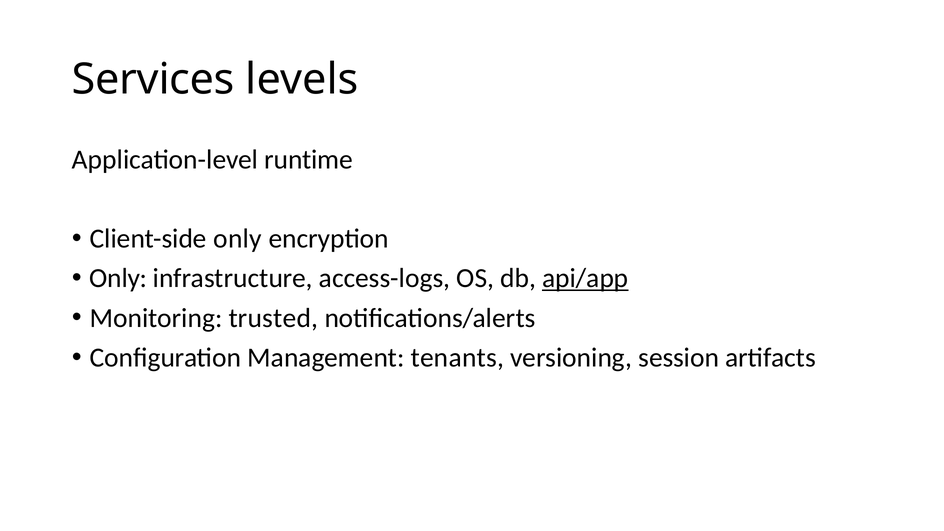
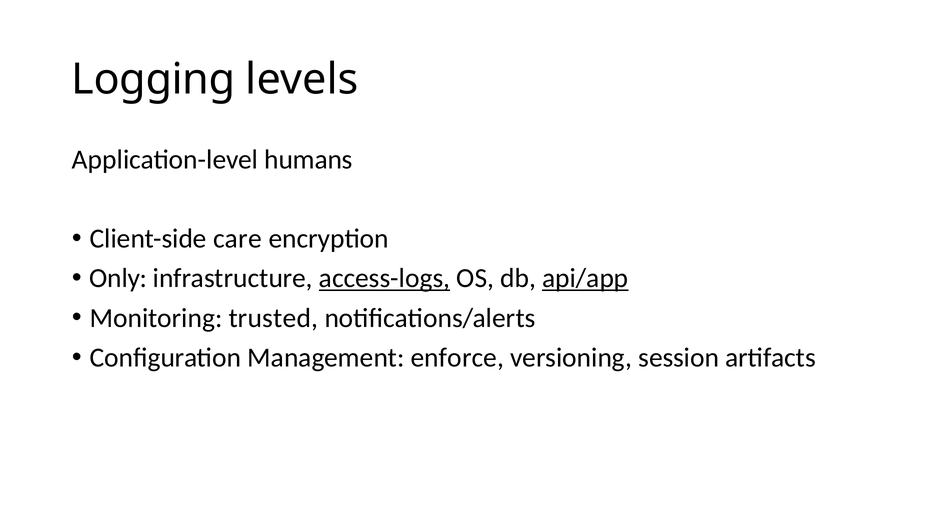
Services: Services -> Logging
runtime: runtime -> humans
Client-side only: only -> care
access-logs underline: none -> present
tenants: tenants -> enforce
